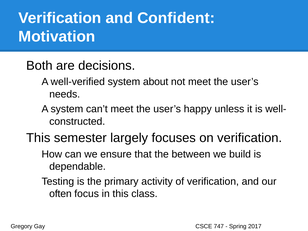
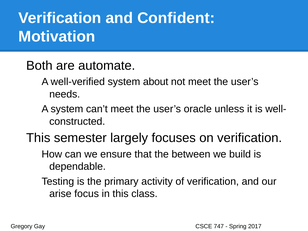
decisions: decisions -> automate
happy: happy -> oracle
often: often -> arise
